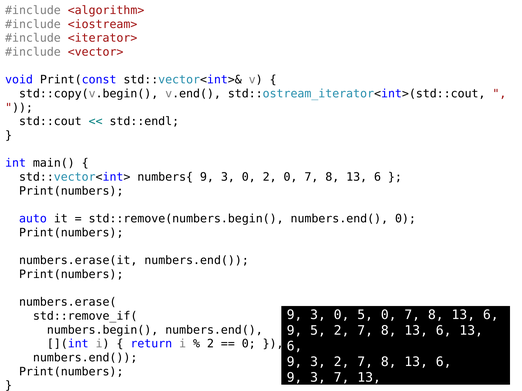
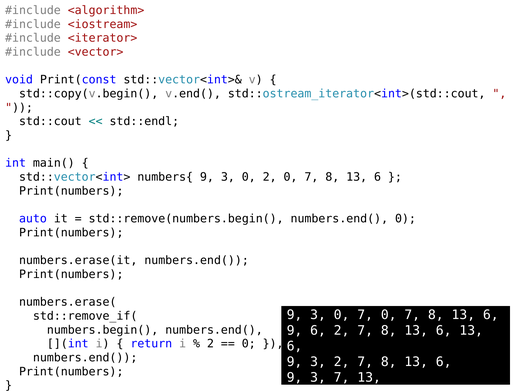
3 0 5: 5 -> 7
9 5: 5 -> 6
